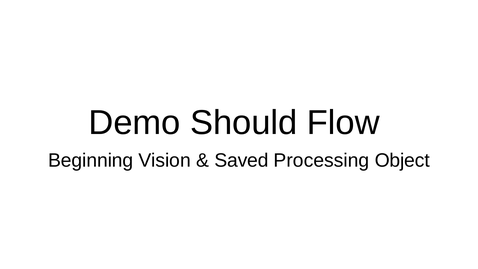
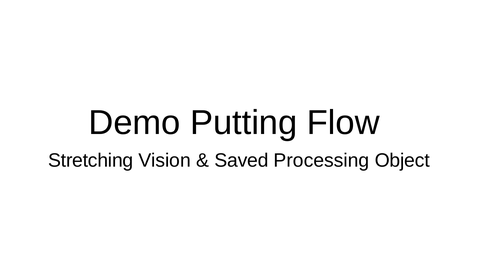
Should: Should -> Putting
Beginning: Beginning -> Stretching
